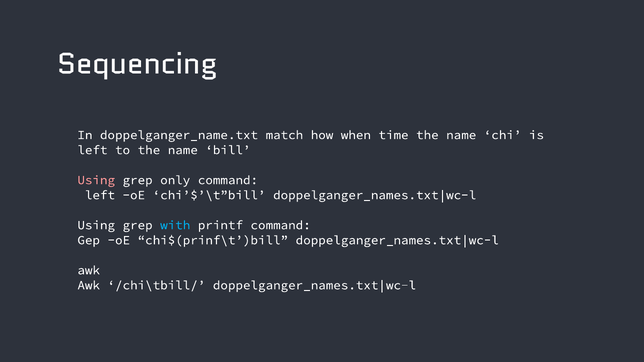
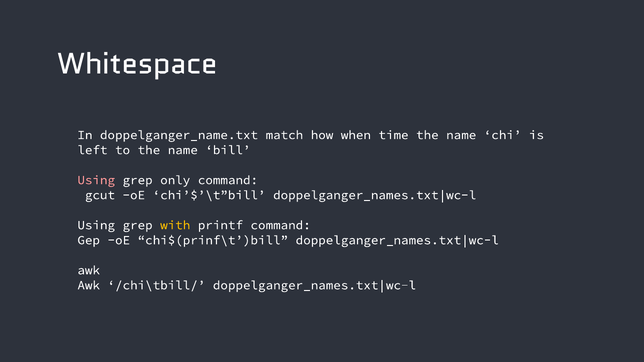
Sequencing: Sequencing -> Whitespace
left at (100, 195): left -> gcut
with colour: light blue -> yellow
